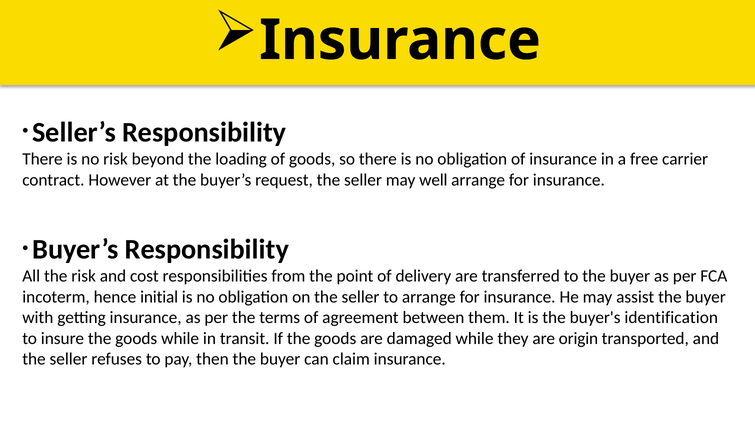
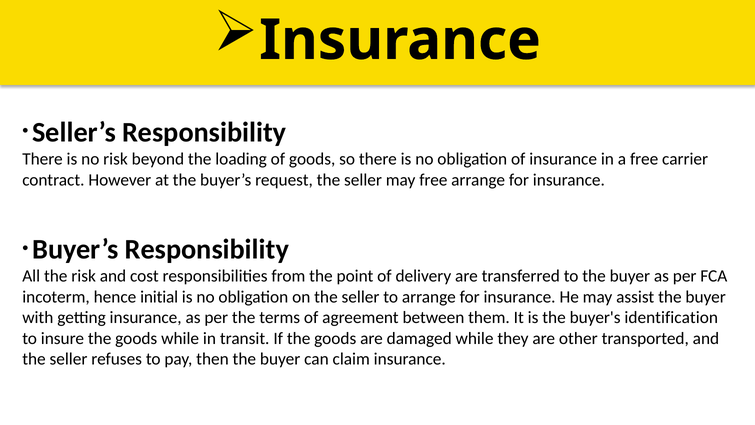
may well: well -> free
origin: origin -> other
